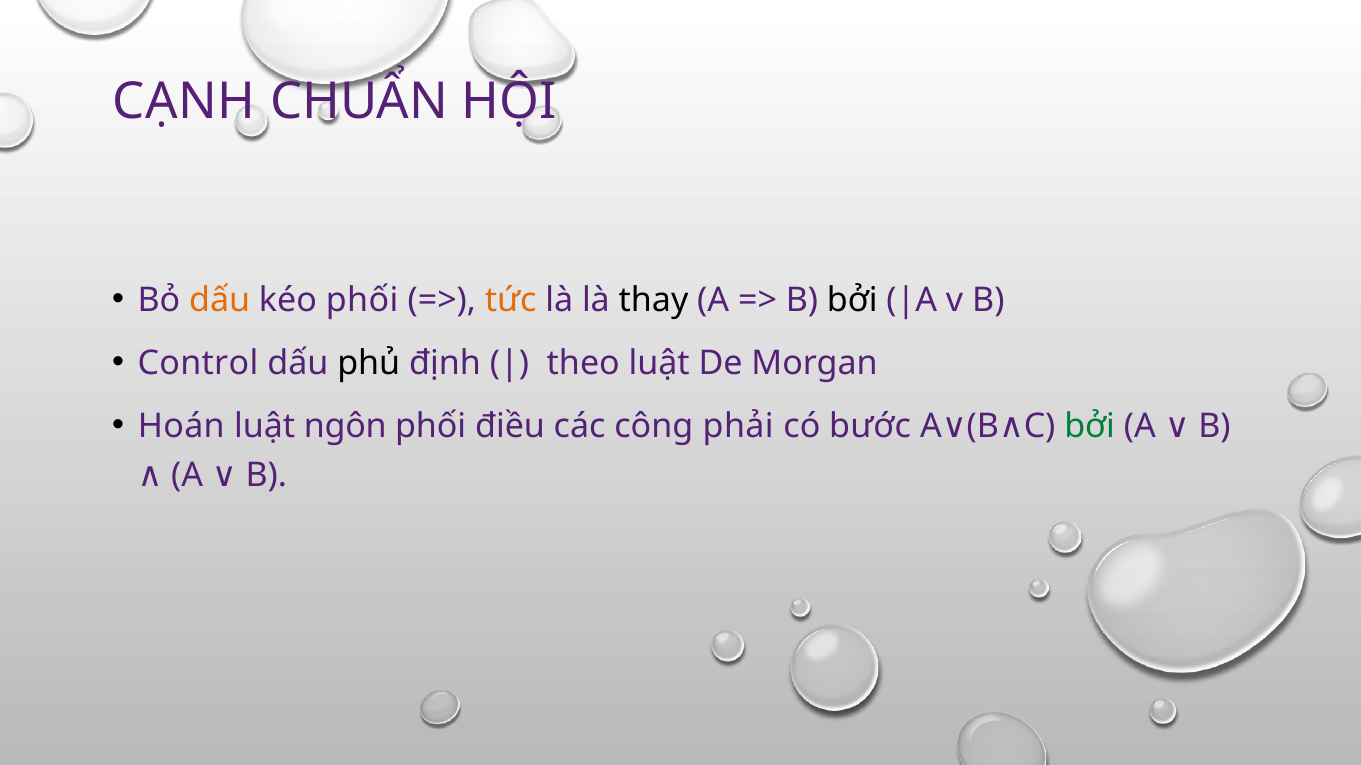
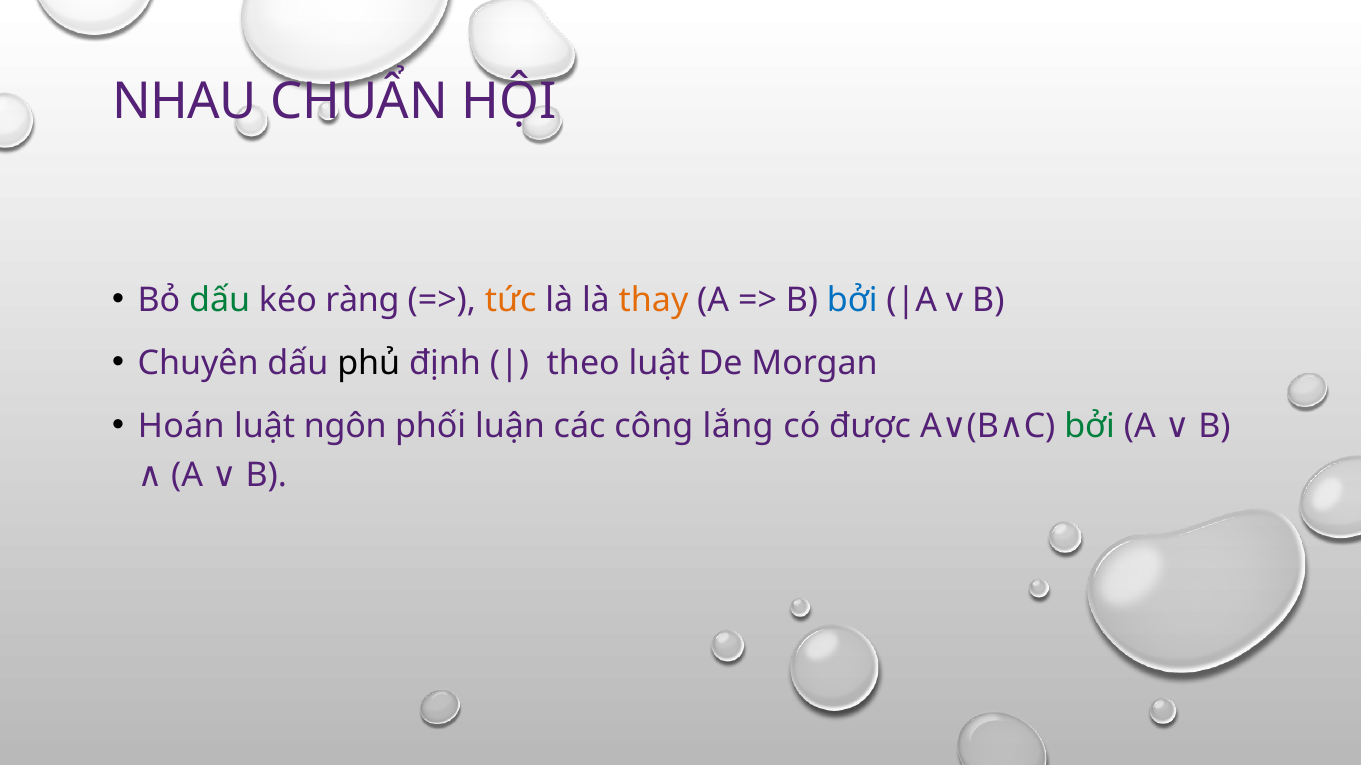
CẠNH: CẠNH -> NHAU
dấu at (220, 300) colour: orange -> green
kéo phối: phối -> ràng
thay colour: black -> orange
bởi at (852, 300) colour: black -> blue
Control: Control -> Chuyên
điều: điều -> luận
phải: phải -> lắng
bước: bước -> được
